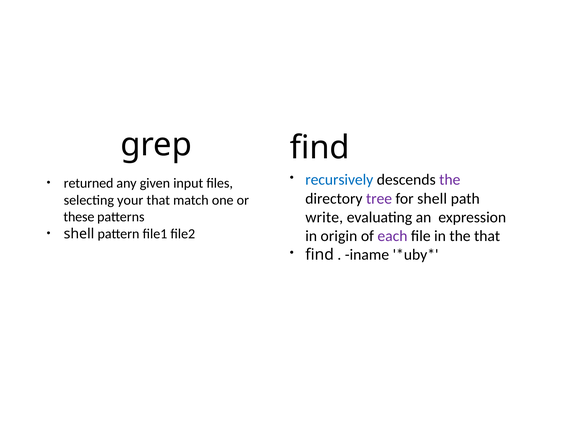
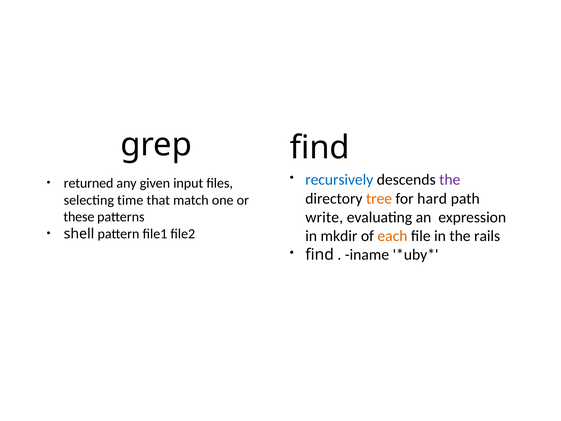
tree colour: purple -> orange
for shell: shell -> hard
your: your -> time
origin: origin -> mkdir
each colour: purple -> orange
the that: that -> rails
